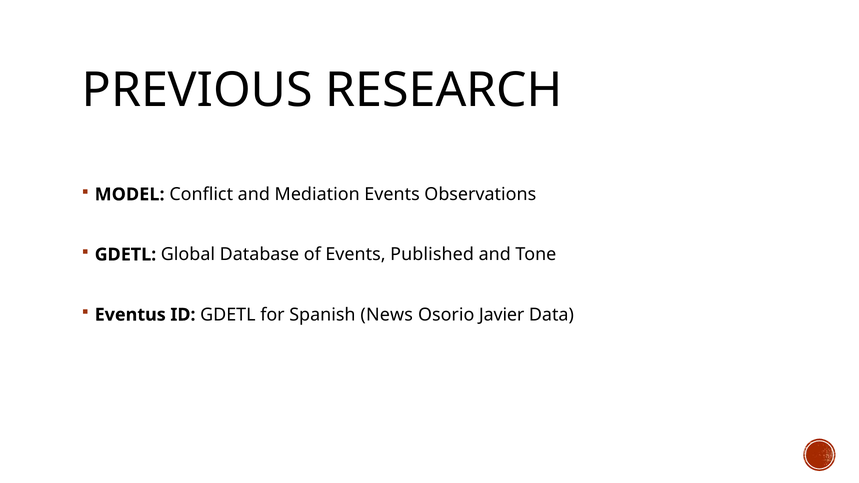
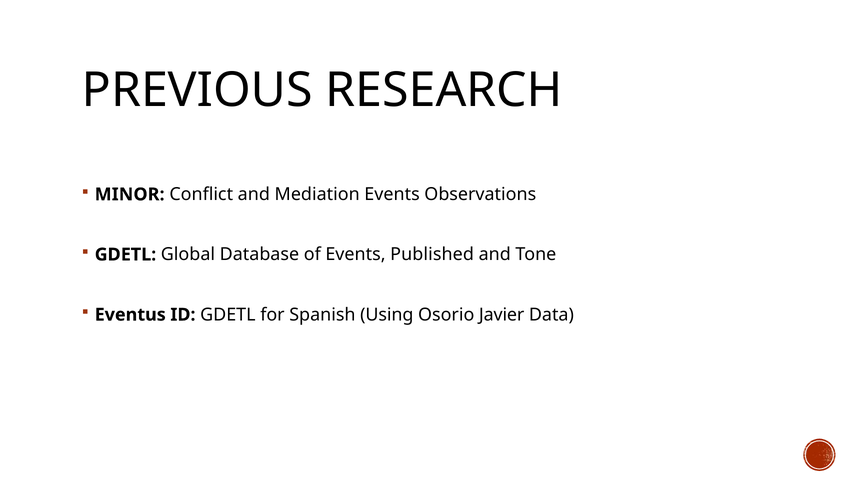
MODEL: MODEL -> MINOR
News: News -> Using
